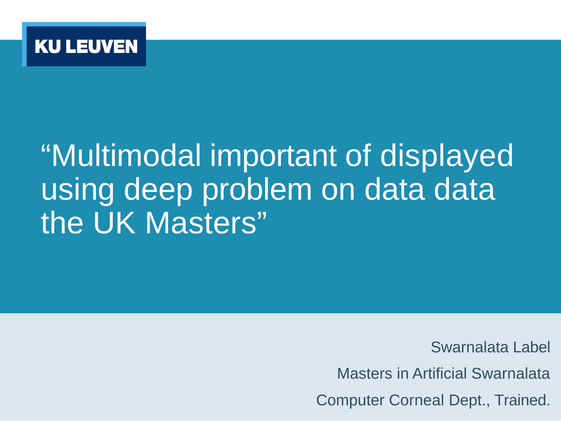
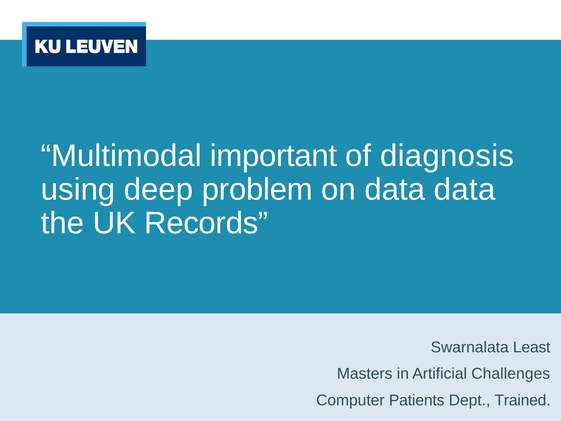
displayed: displayed -> diagnosis
UK Masters: Masters -> Records
Label: Label -> Least
Artificial Swarnalata: Swarnalata -> Challenges
Corneal: Corneal -> Patients
